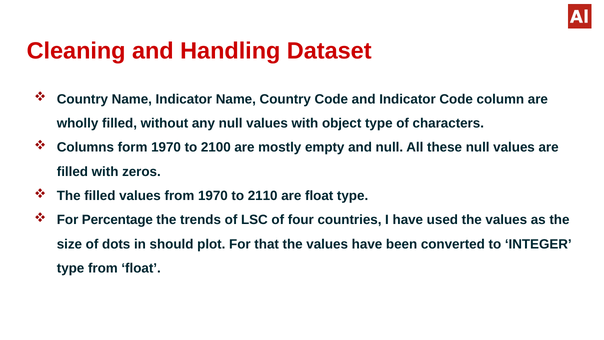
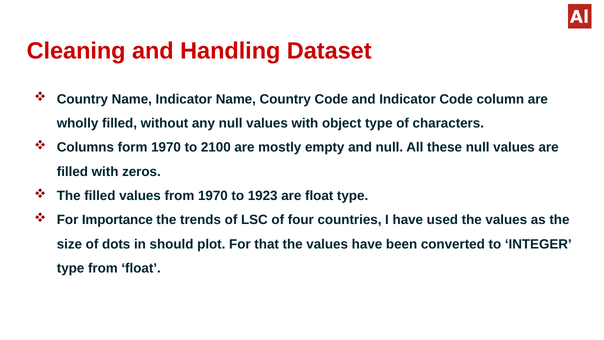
2110: 2110 -> 1923
Percentage: Percentage -> Importance
